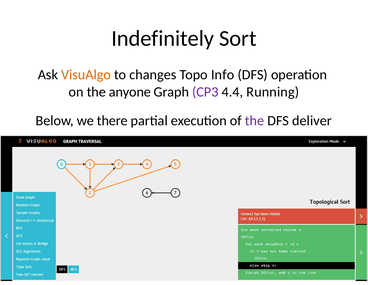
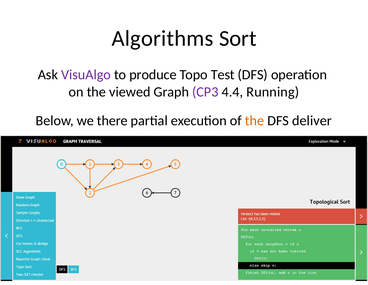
Indefinitely: Indefinitely -> Algorithms
VisuAlgo colour: orange -> purple
changes: changes -> produce
Info: Info -> Test
anyone: anyone -> viewed
the at (255, 120) colour: purple -> orange
